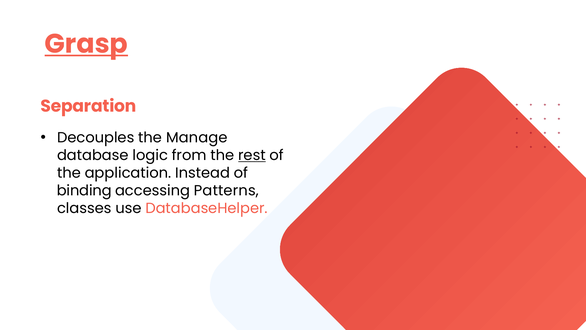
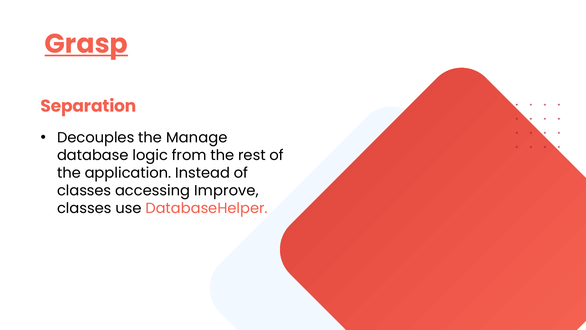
rest underline: present -> none
binding at (84, 190): binding -> classes
Patterns: Patterns -> Improve
